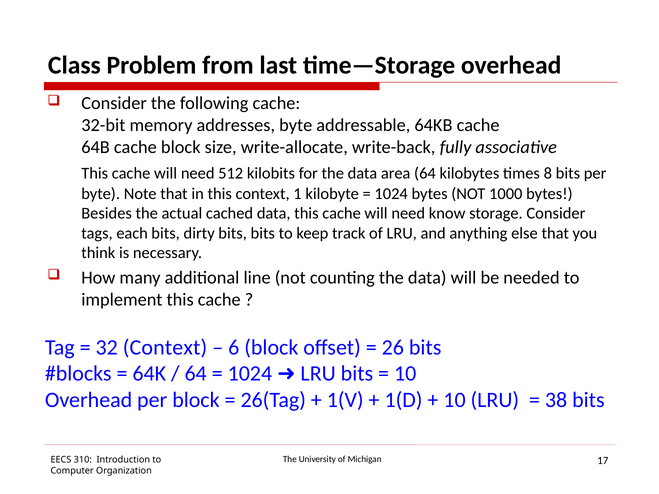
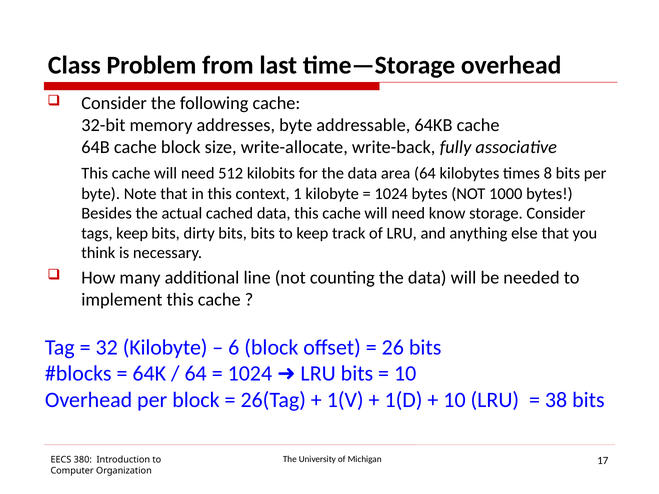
tags each: each -> keep
32 Context: Context -> Kilobyte
310: 310 -> 380
